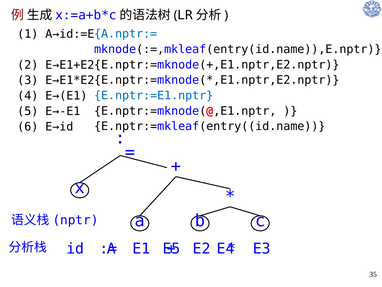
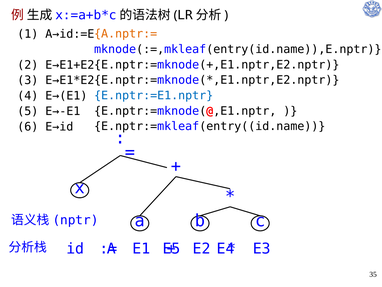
A.nptr:= colour: blue -> orange
